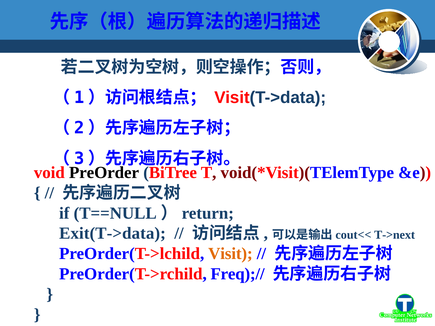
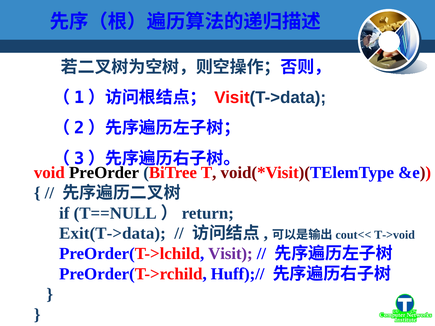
T->next: T->next -> T->void
Visit colour: orange -> purple
Freq);//: Freq);// -> Huff);//
